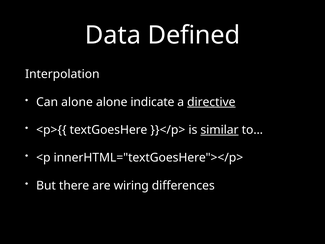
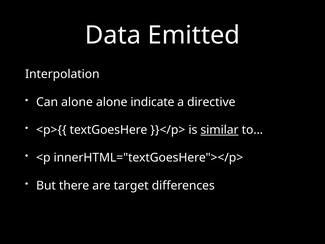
Defined: Defined -> Emitted
directive underline: present -> none
wiring: wiring -> target
